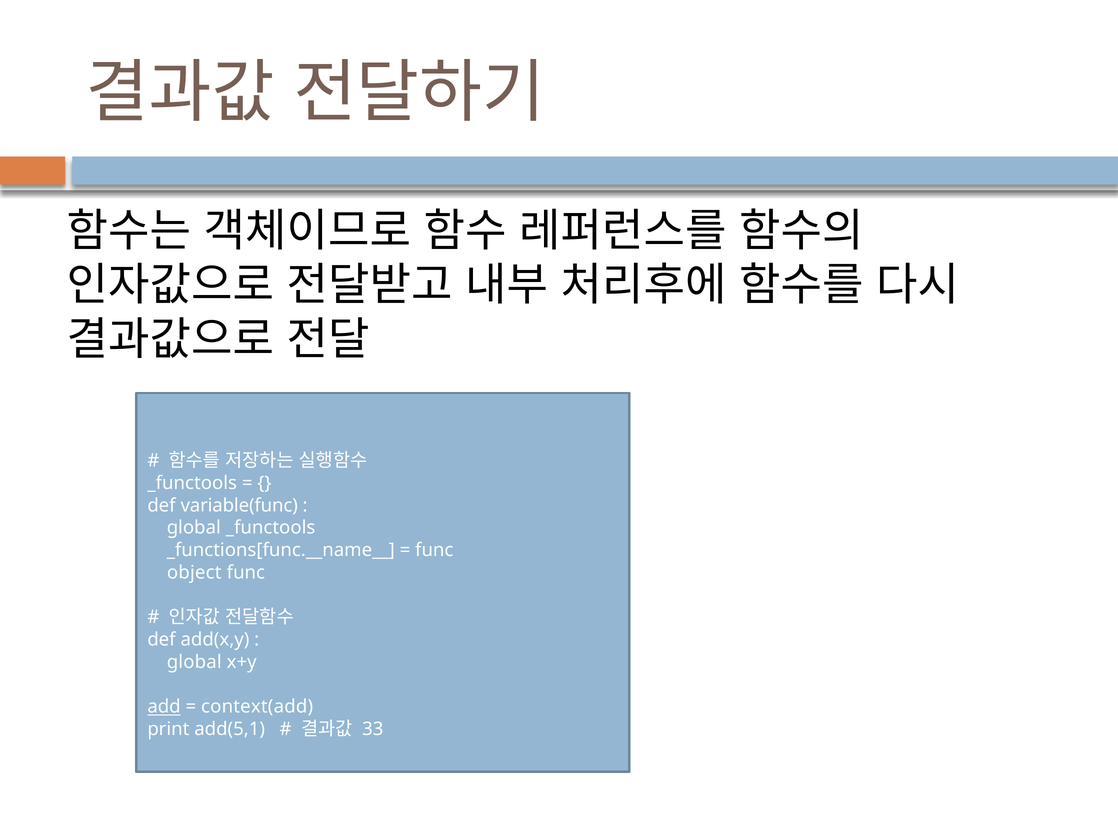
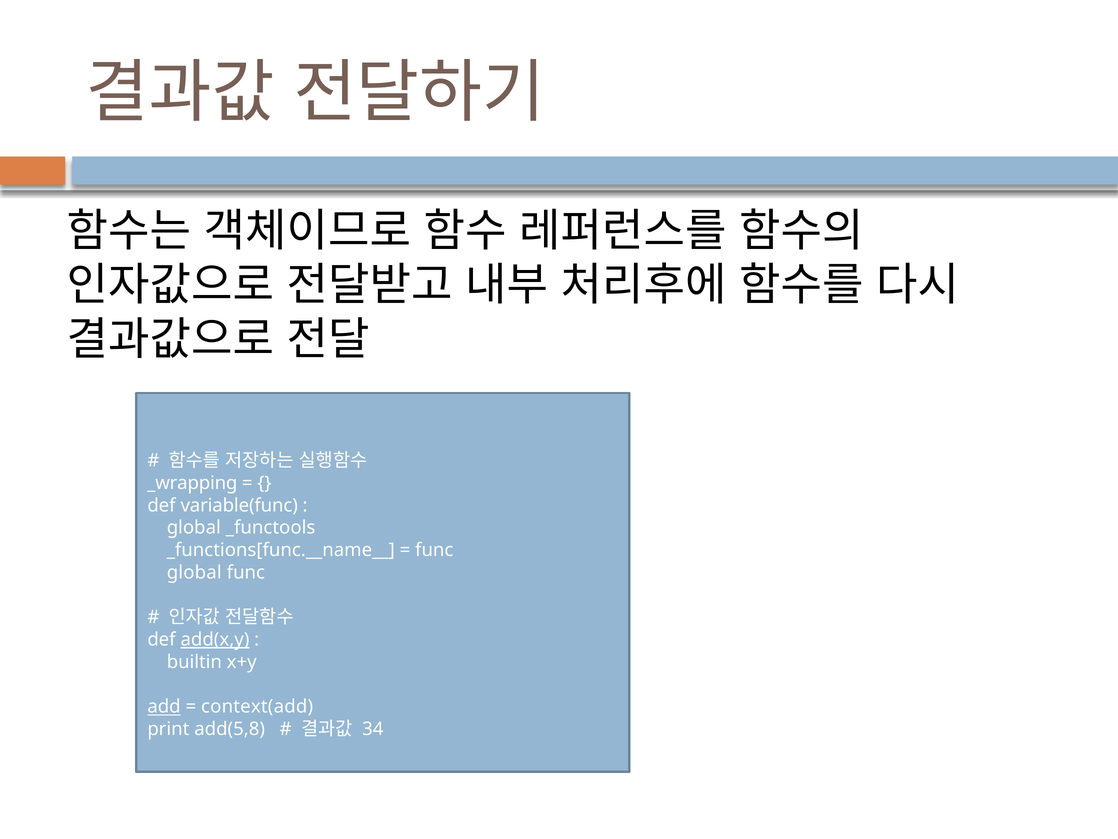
_functools at (192, 483): _functools -> _wrapping
object at (194, 572): object -> global
add(x,y underline: none -> present
global at (194, 662): global -> builtin
add(5,1: add(5,1 -> add(5,8
33: 33 -> 34
